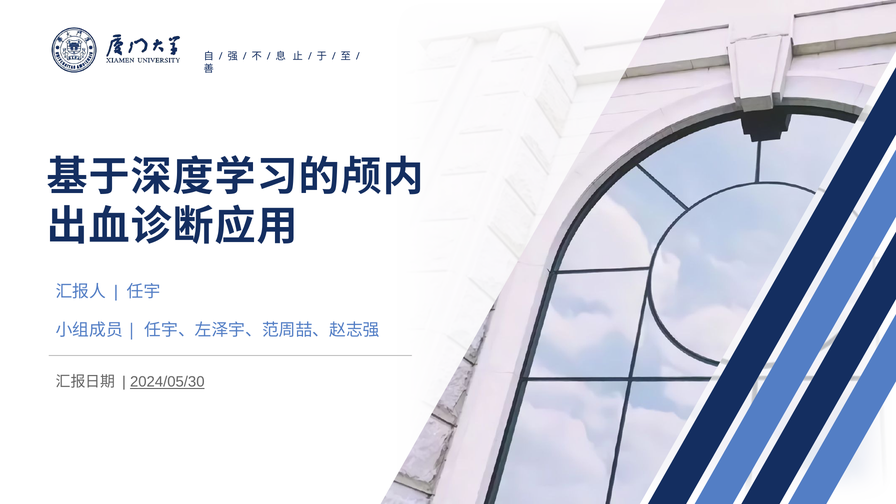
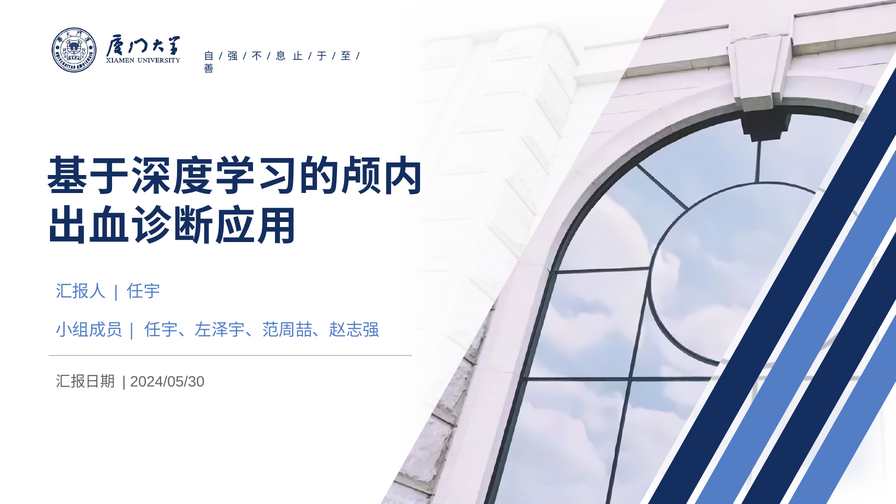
2024/05/30 underline: present -> none
